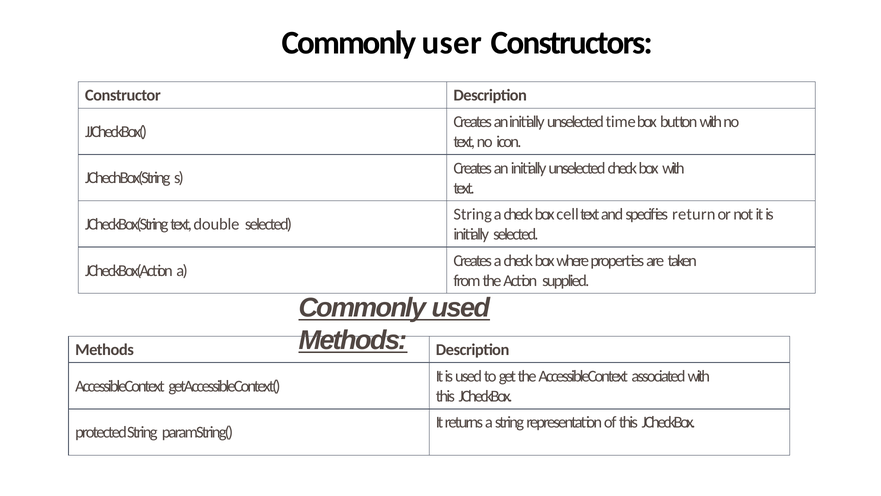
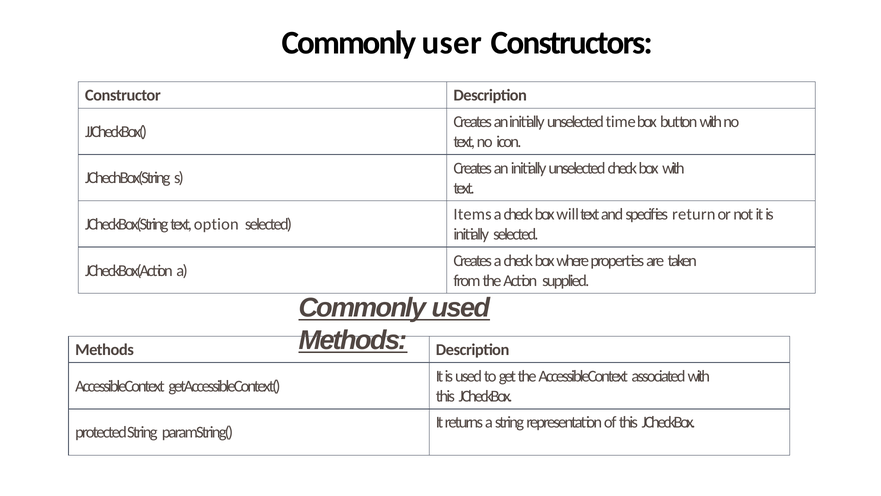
String at (473, 214): String -> Items
cell: cell -> will
double: double -> option
